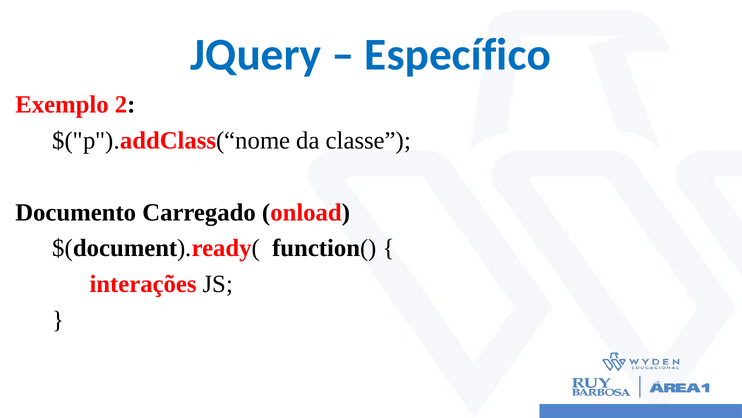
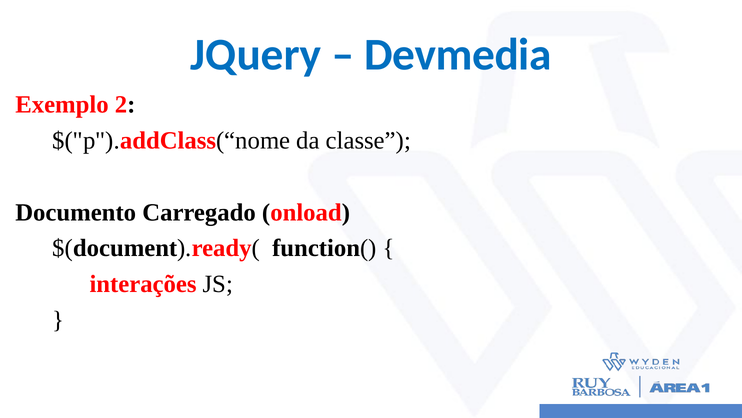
Específico: Específico -> Devmedia
